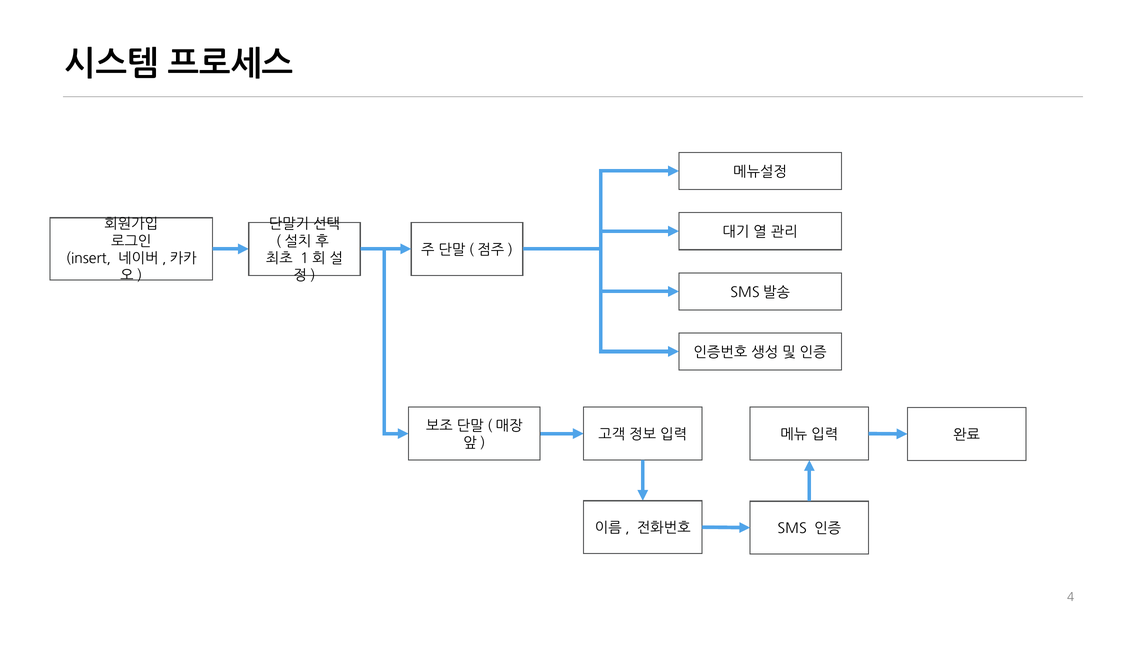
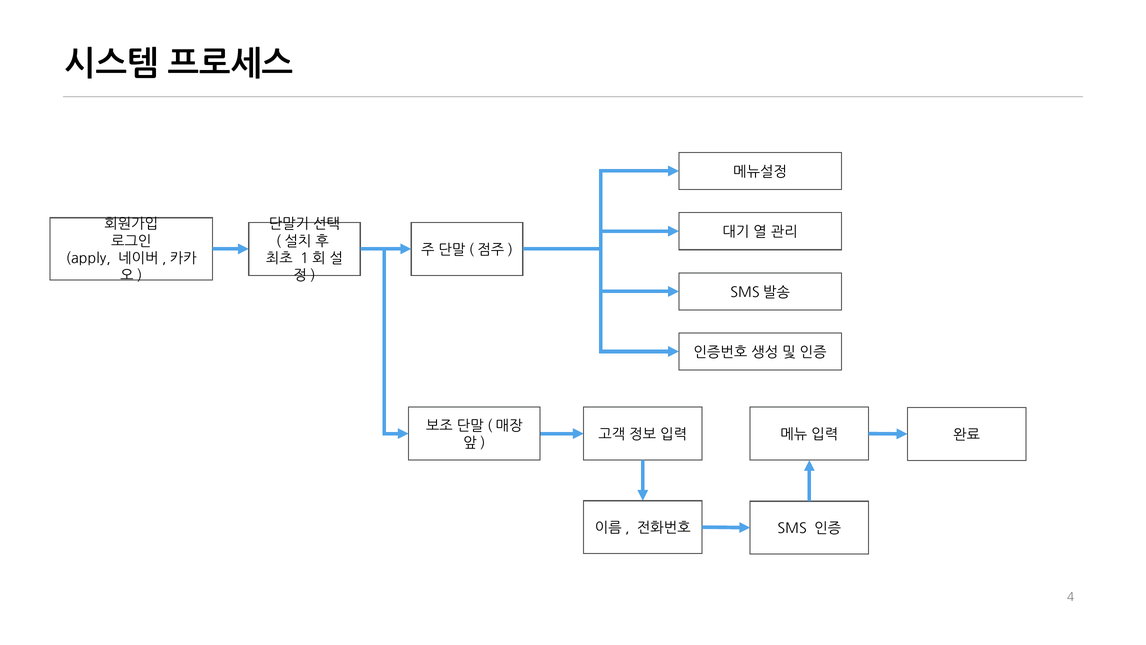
insert: insert -> apply
